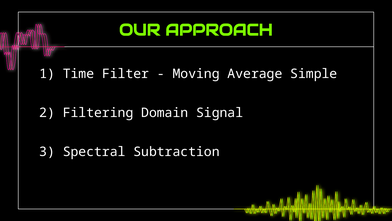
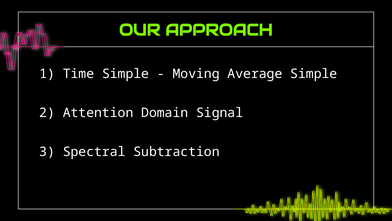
Time Filter: Filter -> Simple
Filtering: Filtering -> Attention
